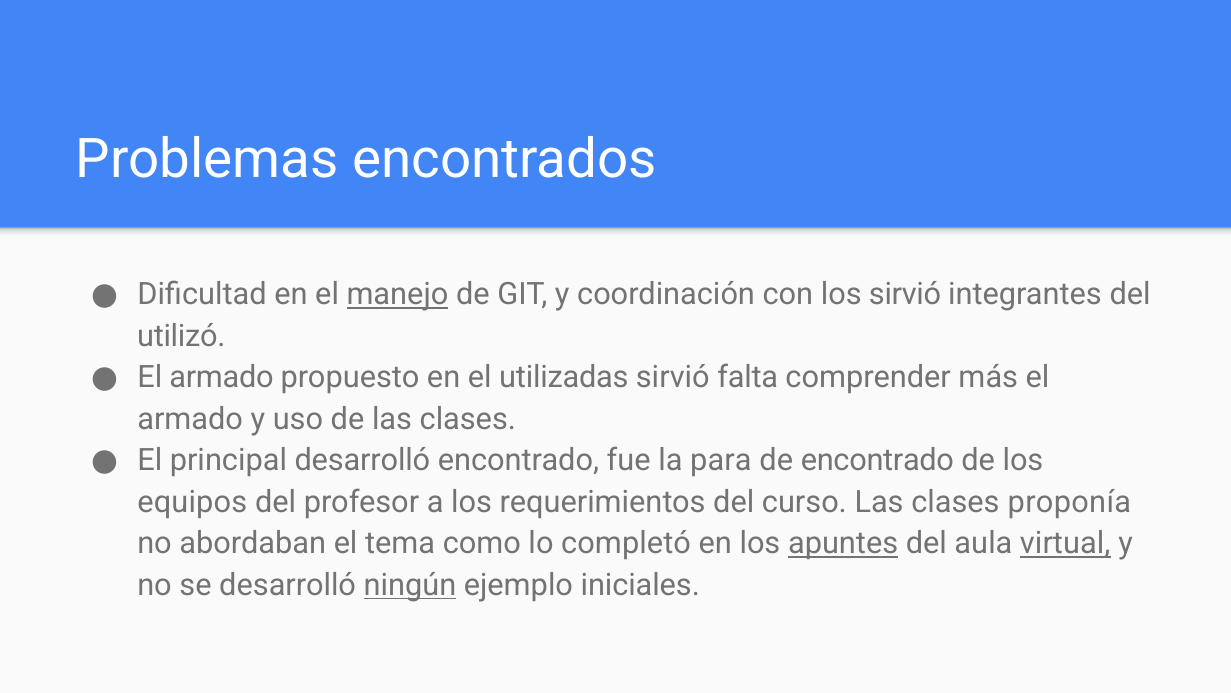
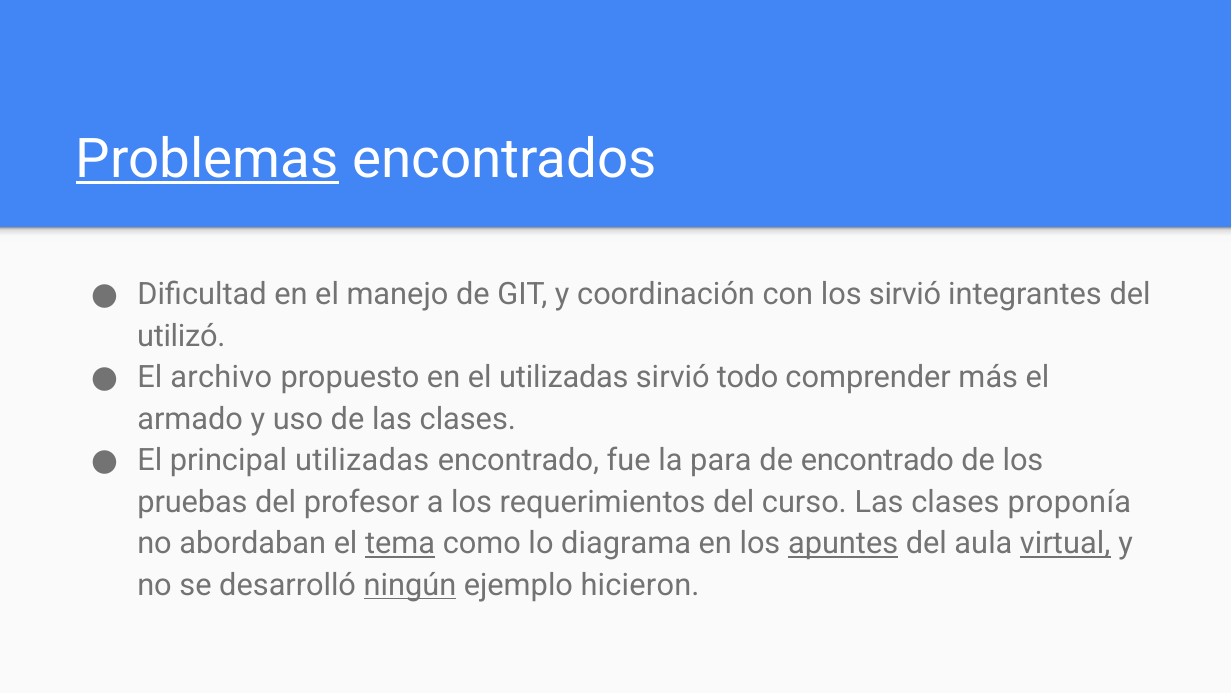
Problemas underline: none -> present
manejo underline: present -> none
armado at (222, 377): armado -> archivo
falta: falta -> todo
principal desarrolló: desarrolló -> utilizadas
equipos: equipos -> pruebas
tema underline: none -> present
completó: completó -> diagrama
iniciales: iniciales -> hicieron
